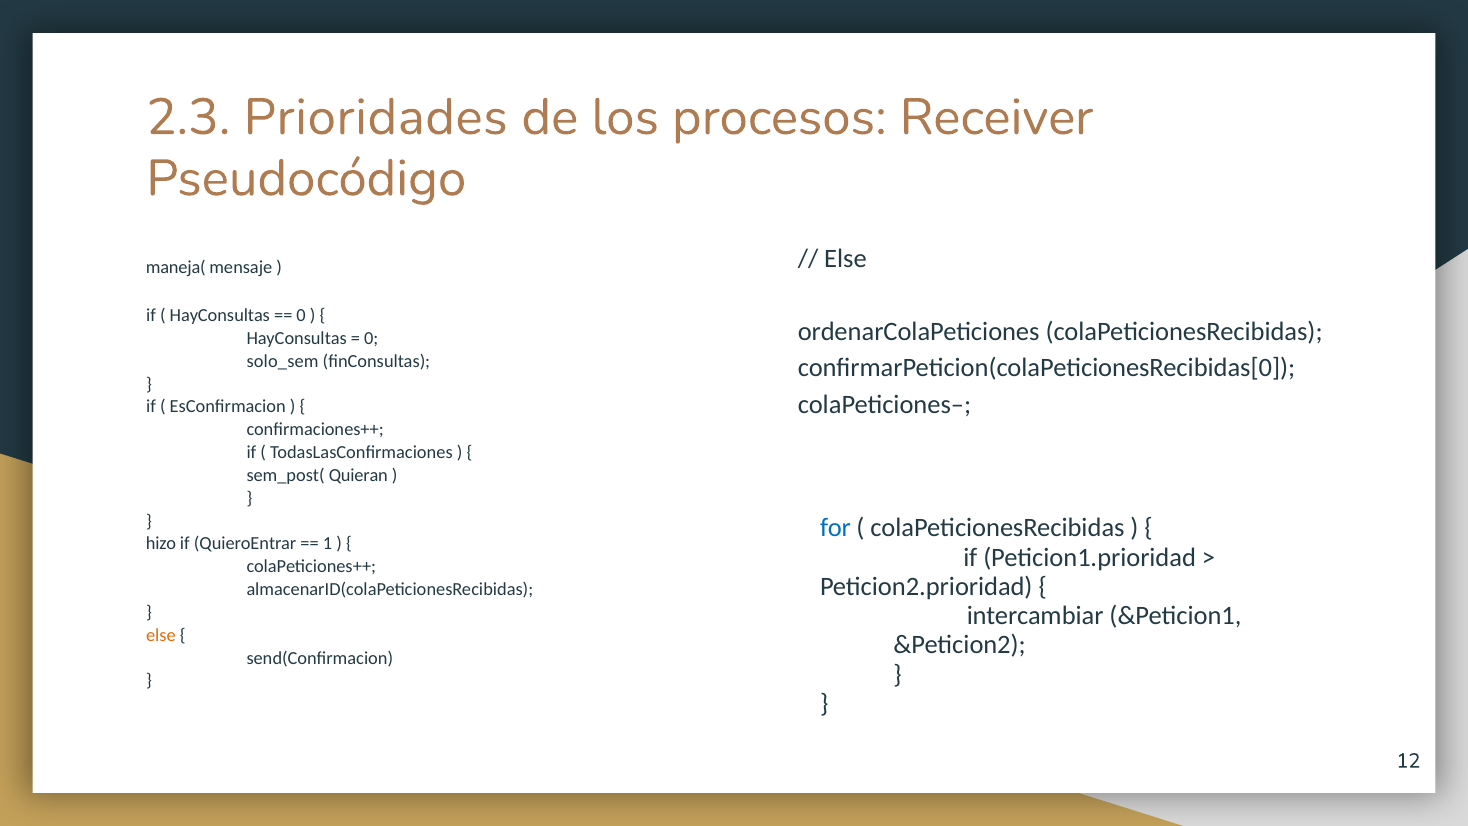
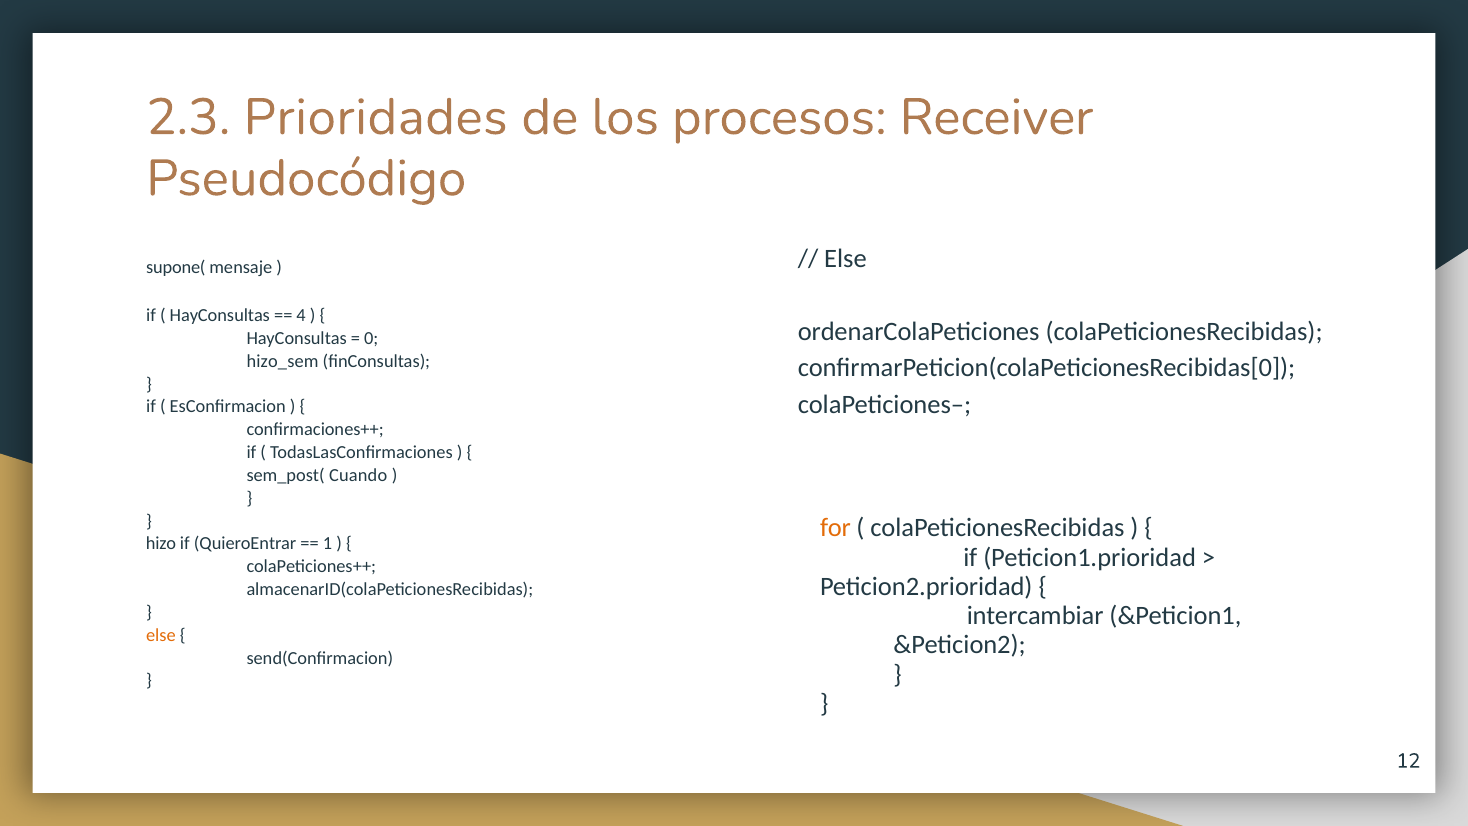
maneja(: maneja( -> supone(
0 at (301, 315): 0 -> 4
solo_sem: solo_sem -> hizo_sem
Quieran: Quieran -> Cuando
for colour: blue -> orange
